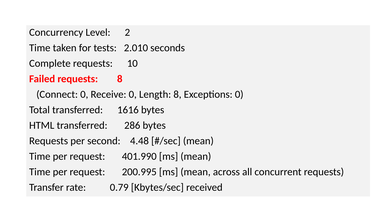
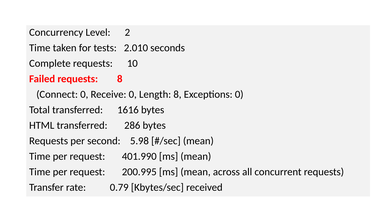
4.48: 4.48 -> 5.98
